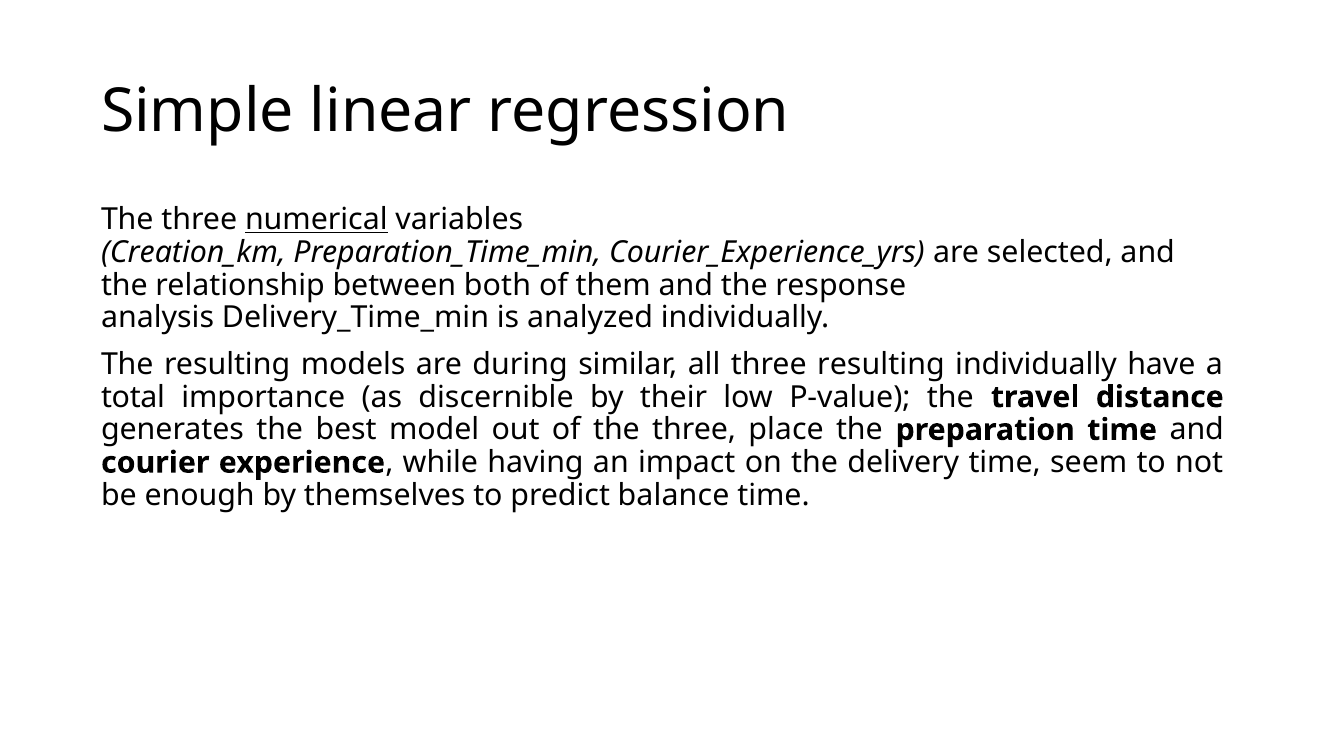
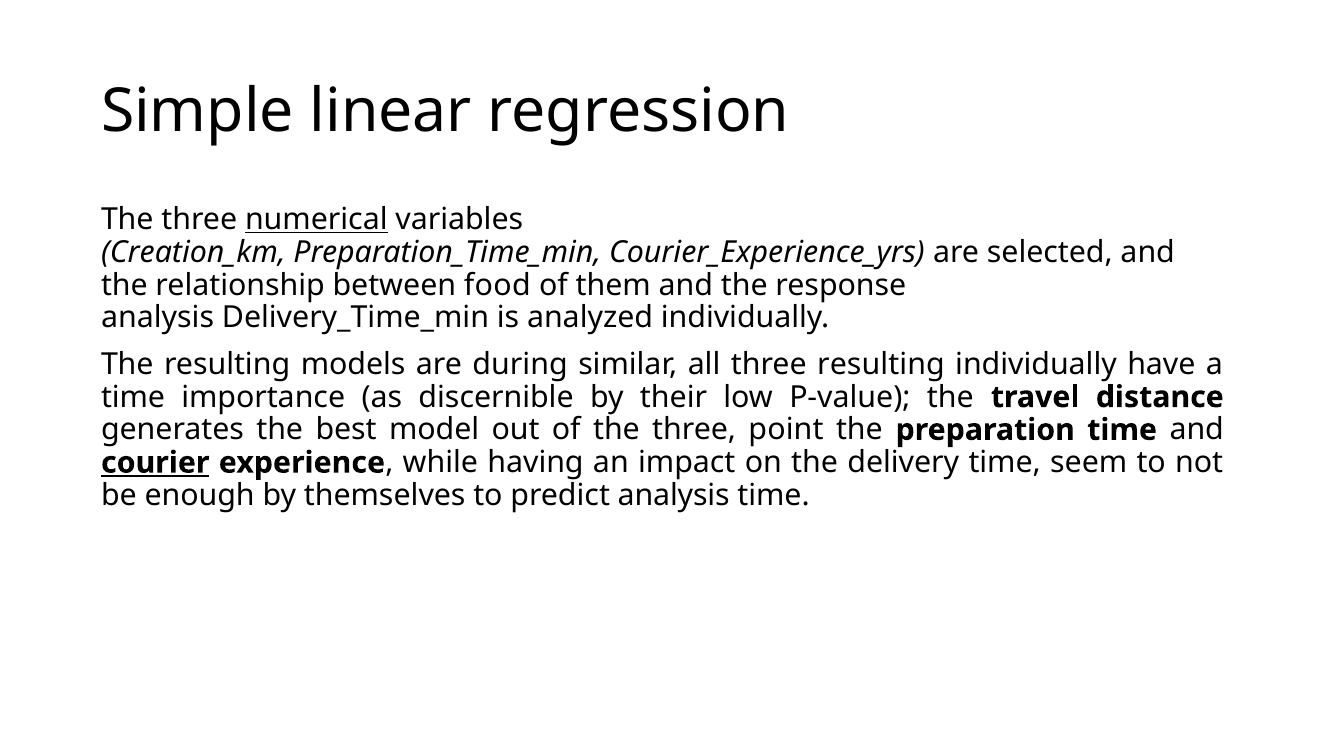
both: both -> food
total at (133, 397): total -> time
place: place -> point
courier underline: none -> present
predict balance: balance -> analysis
